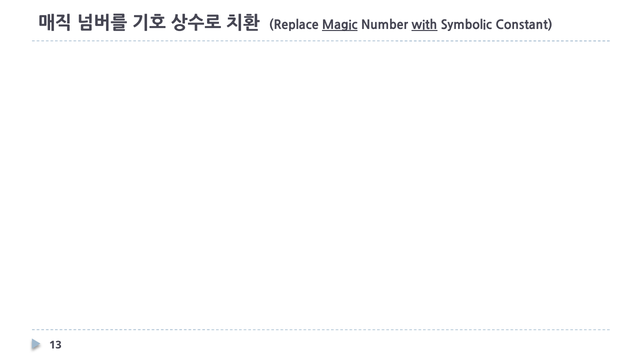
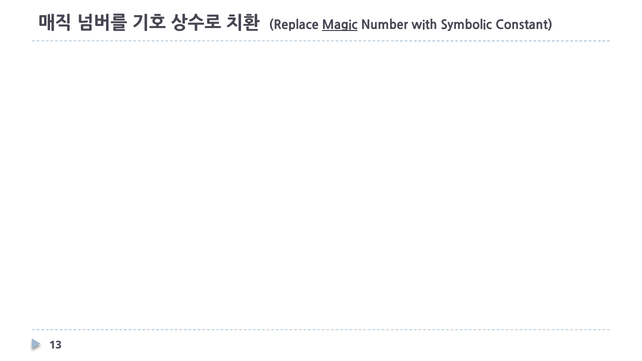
with underline: present -> none
